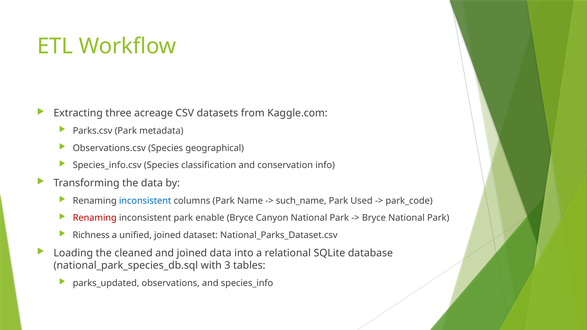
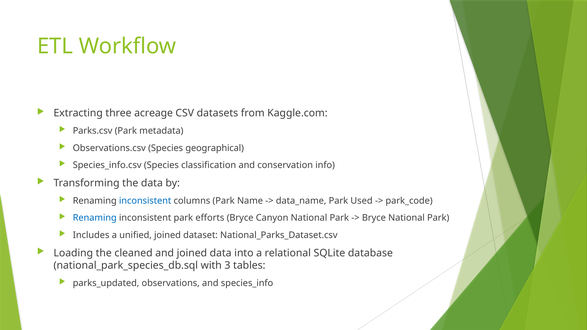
such_name: such_name -> data_name
Renaming at (95, 218) colour: red -> blue
enable: enable -> efforts
Richness: Richness -> Includes
